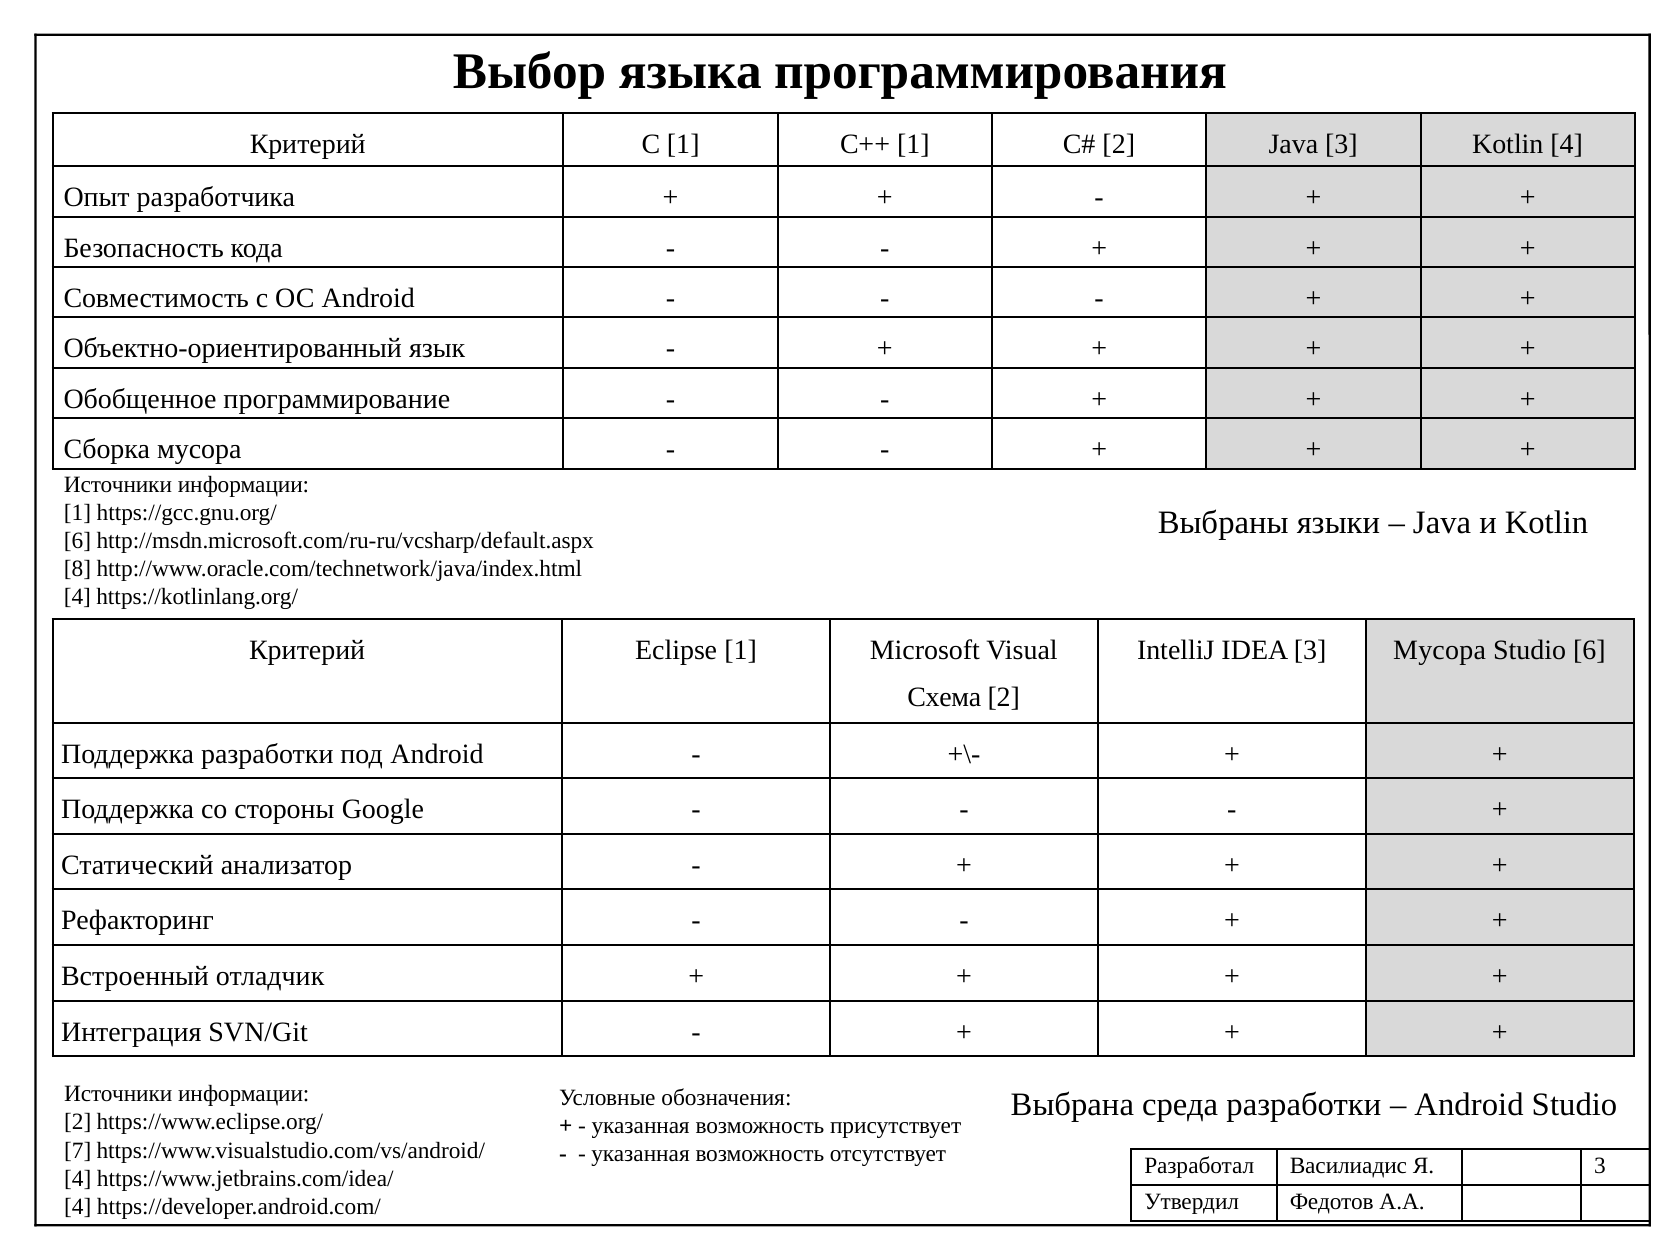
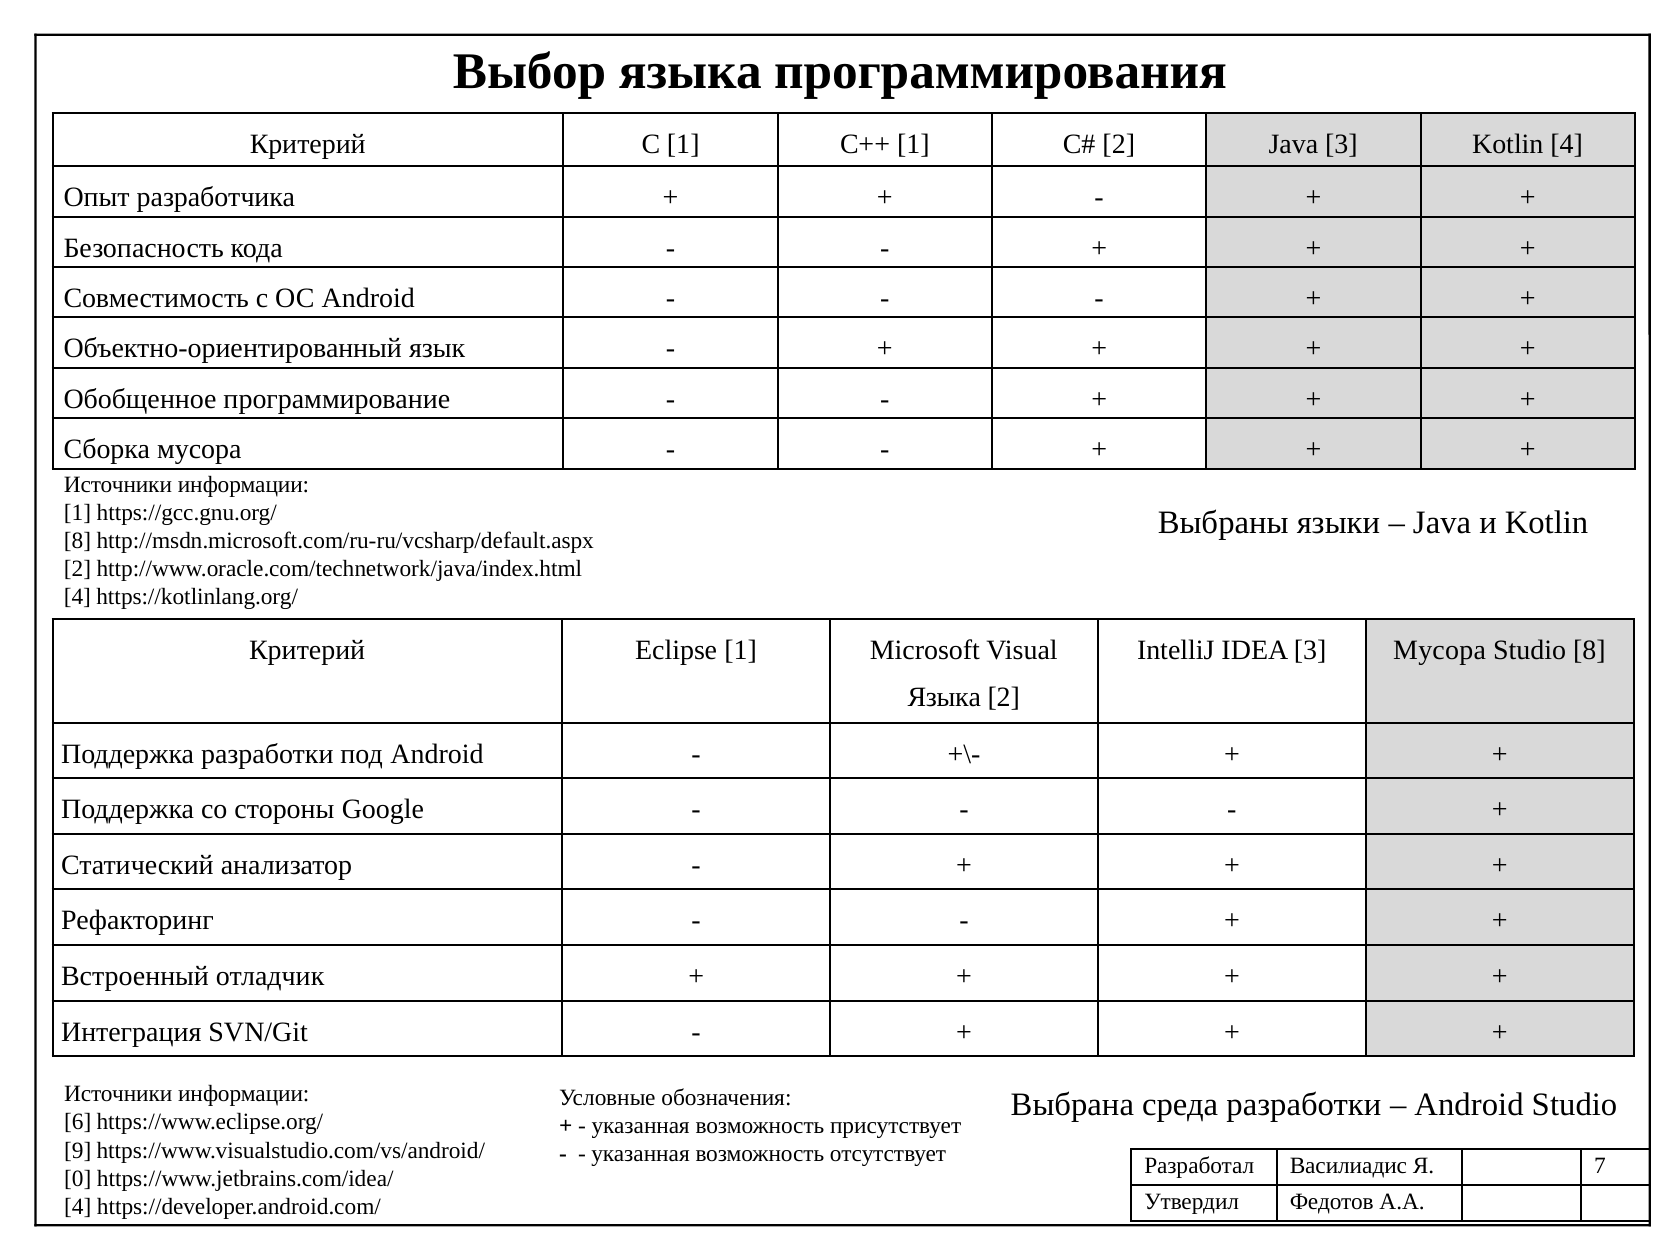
6 at (78, 541): 6 -> 8
8 at (78, 569): 8 -> 2
Studio 6: 6 -> 8
Схема at (944, 697): Схема -> Языка
2 at (78, 1122): 2 -> 6
7: 7 -> 9
Я 3: 3 -> 7
4 at (78, 1178): 4 -> 0
